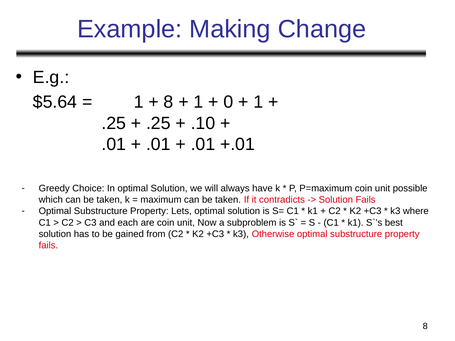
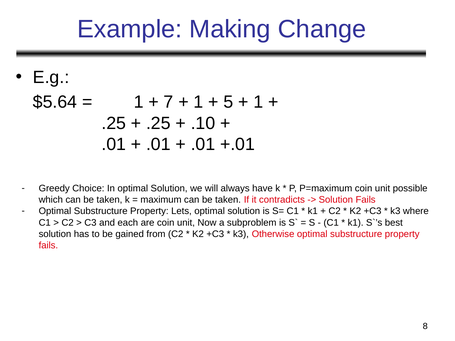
8 at (169, 102): 8 -> 7
0: 0 -> 5
